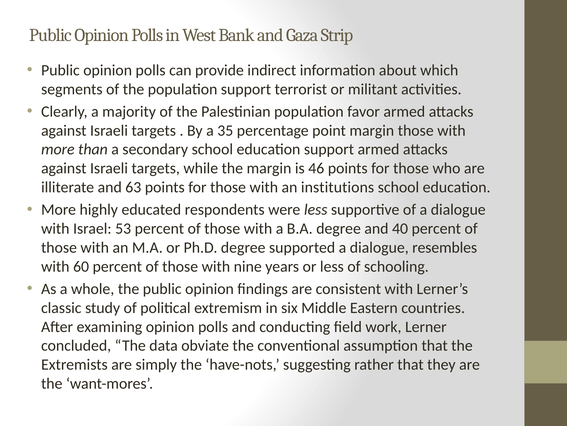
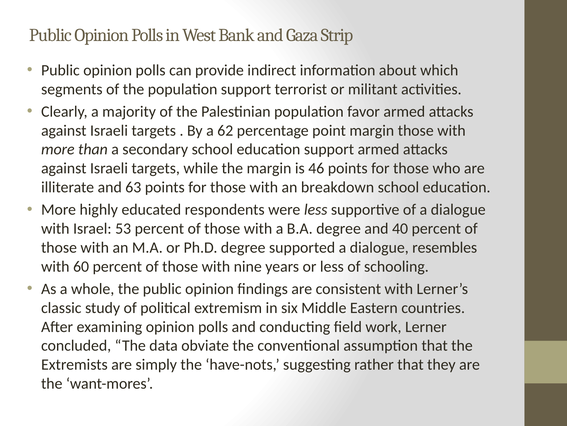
35: 35 -> 62
institutions: institutions -> breakdown
